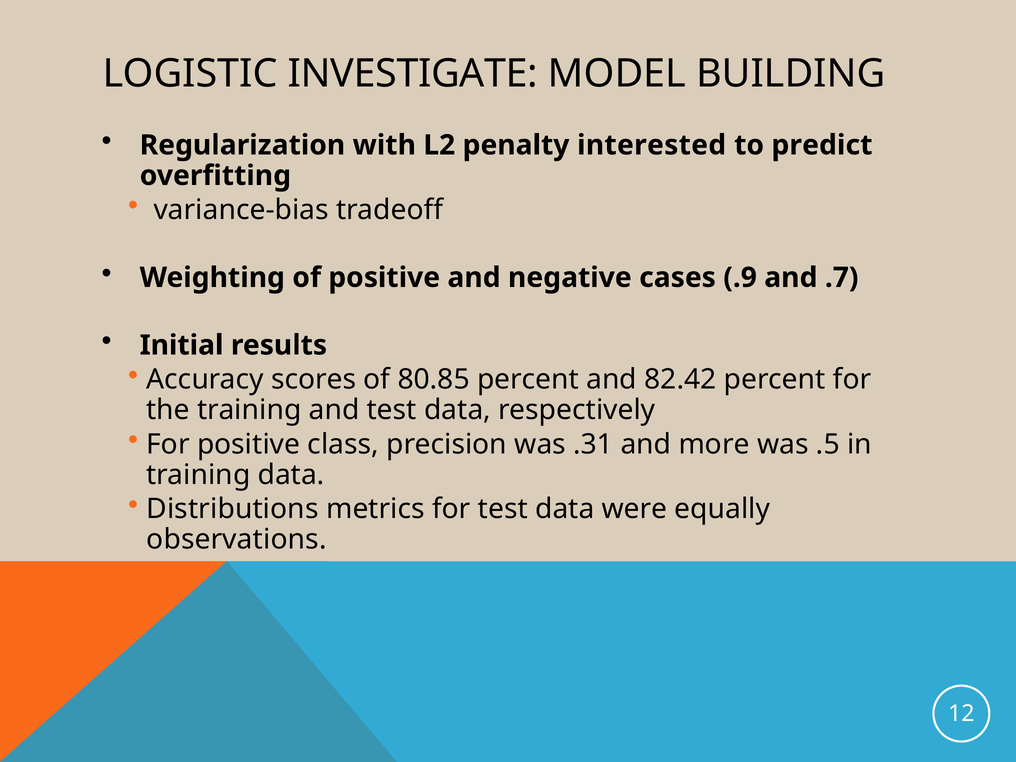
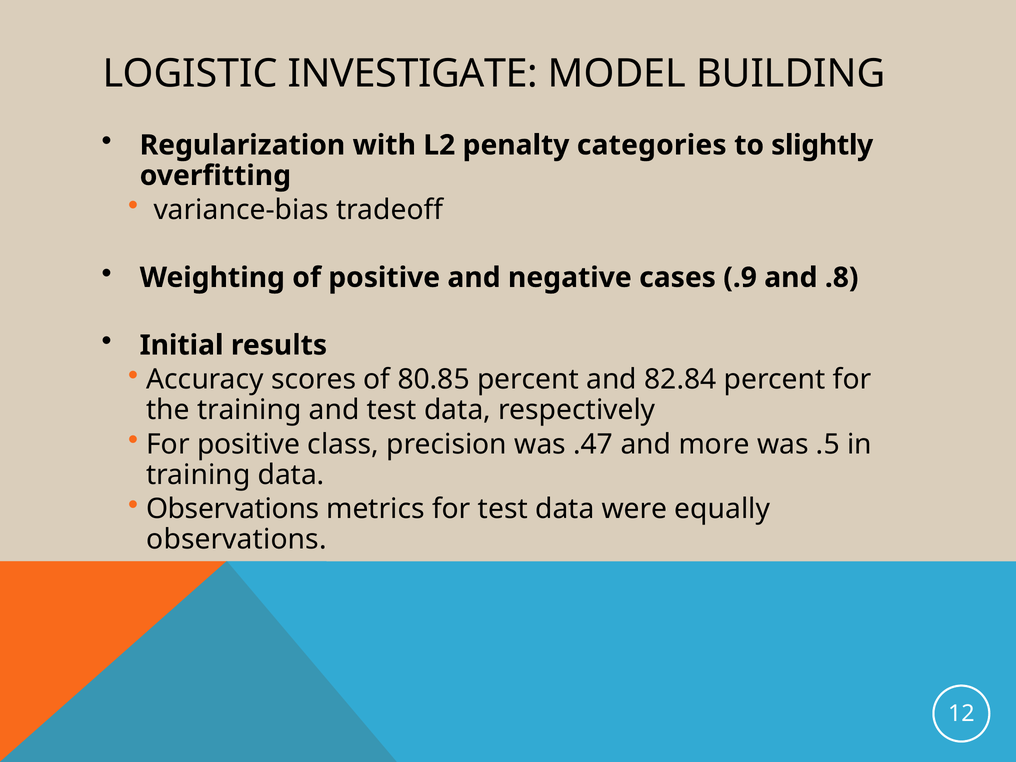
interested: interested -> categories
predict: predict -> slightly
.7: .7 -> .8
82.42: 82.42 -> 82.84
.31: .31 -> .47
Distributions at (232, 509): Distributions -> Observations
